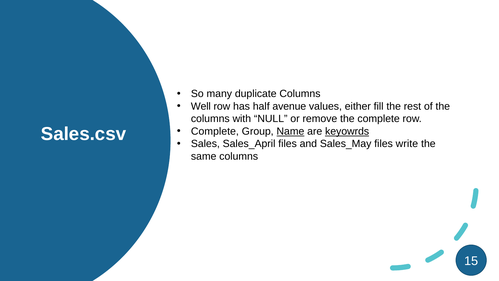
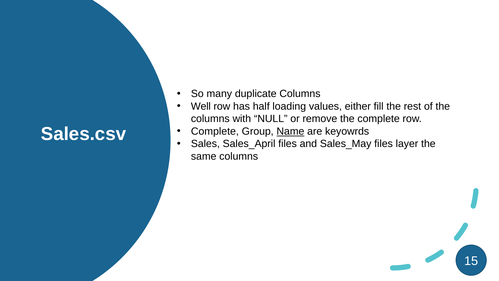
avenue: avenue -> loading
keyowrds underline: present -> none
write: write -> layer
